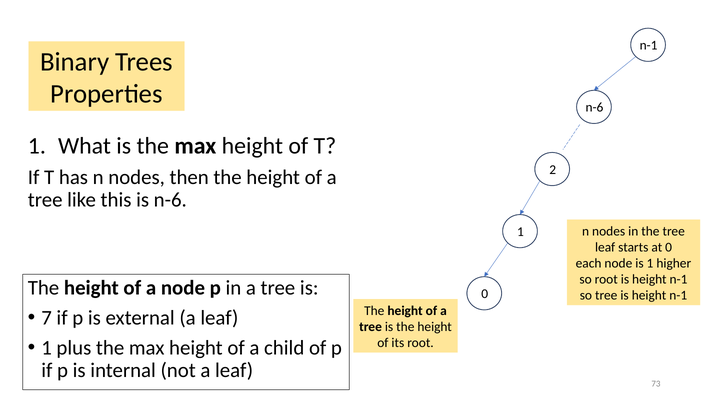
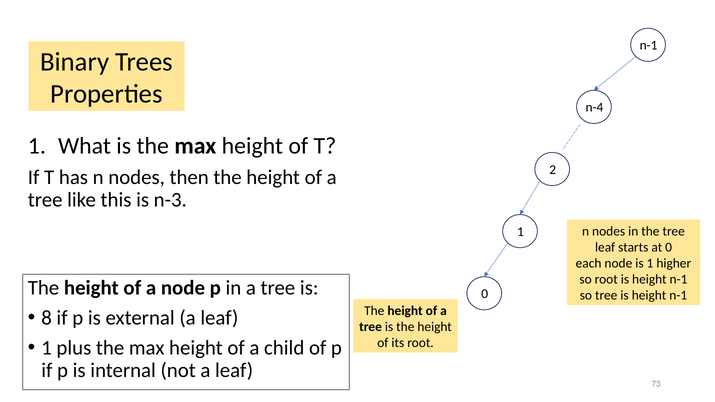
n-6 at (594, 108): n-6 -> n-4
is n-6: n-6 -> n-3
7: 7 -> 8
